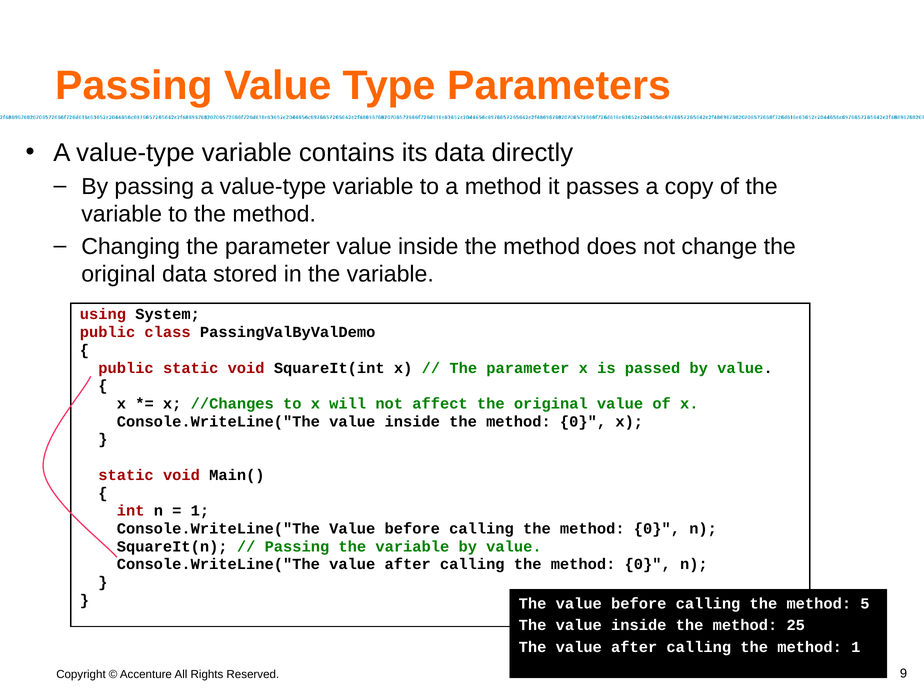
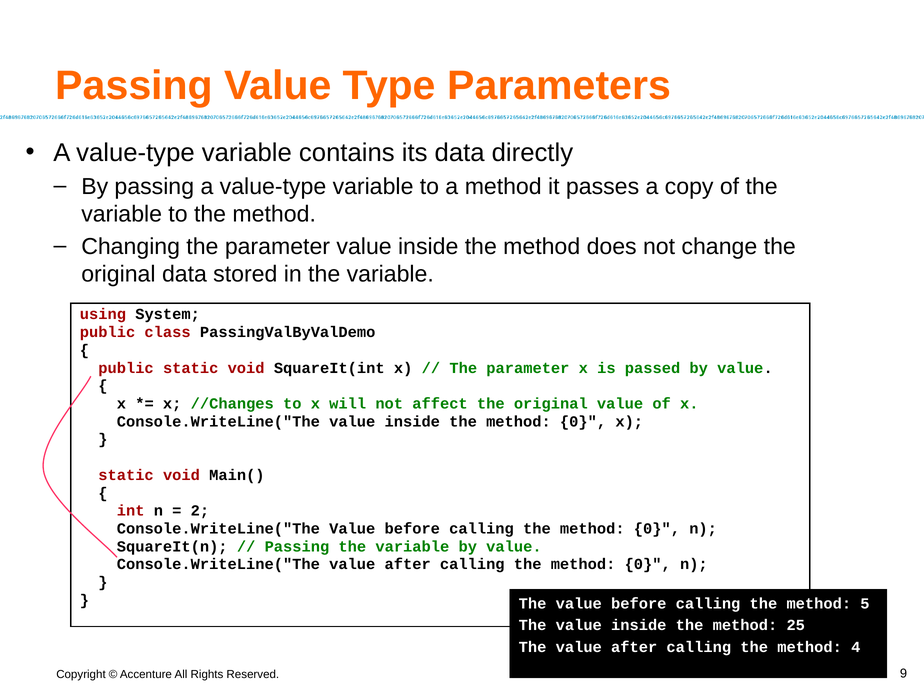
1 at (200, 511): 1 -> 2
method 1: 1 -> 4
